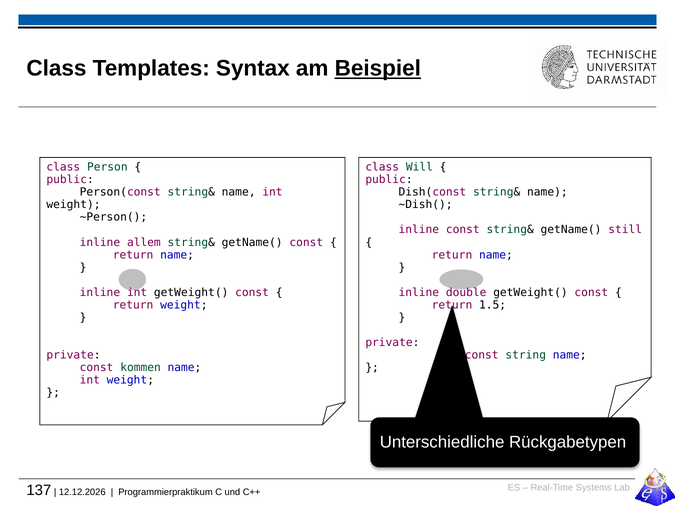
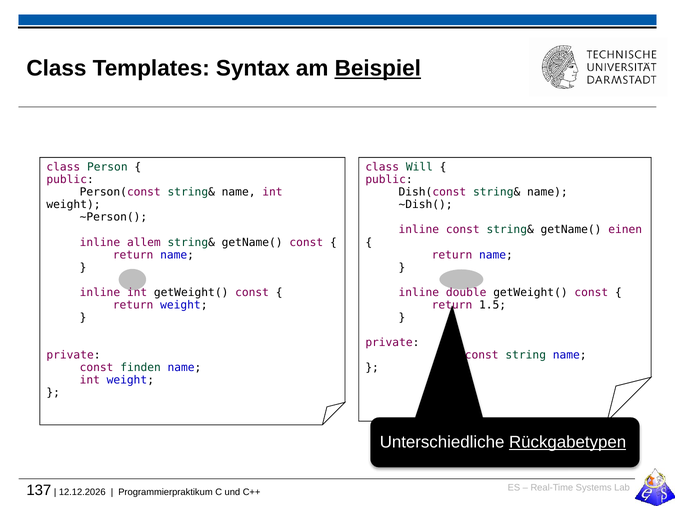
still: still -> einen
kommen: kommen -> finden
Rückgabetypen underline: none -> present
